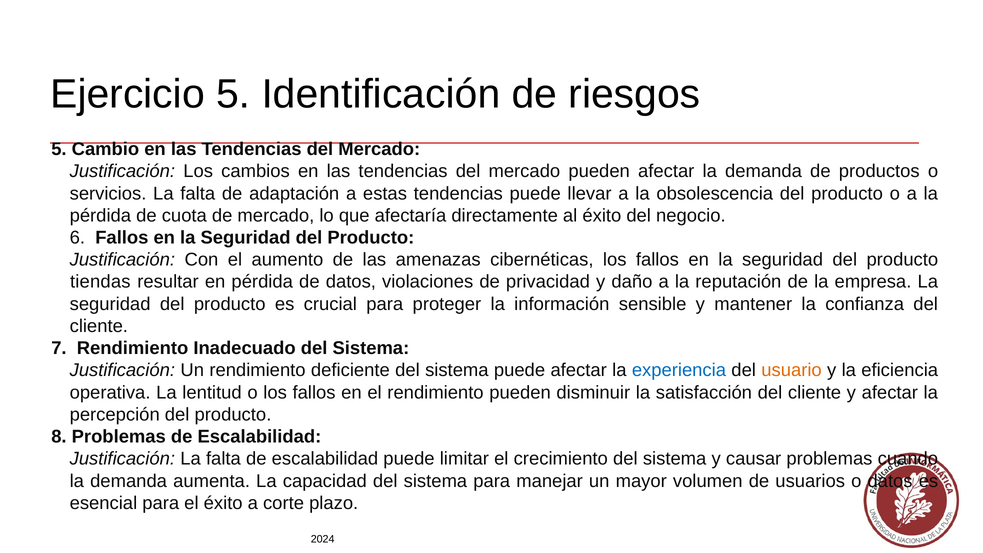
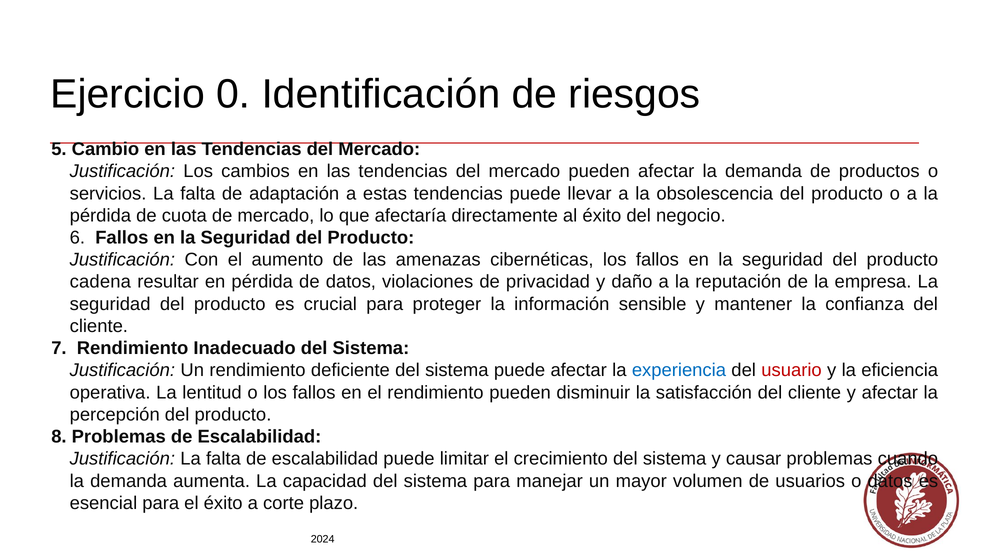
Ejercicio 5: 5 -> 0
tiendas: tiendas -> cadena
usuario colour: orange -> red
